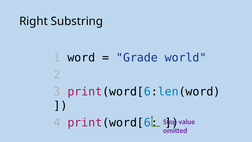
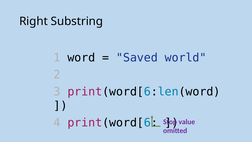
Grade: Grade -> Saved
